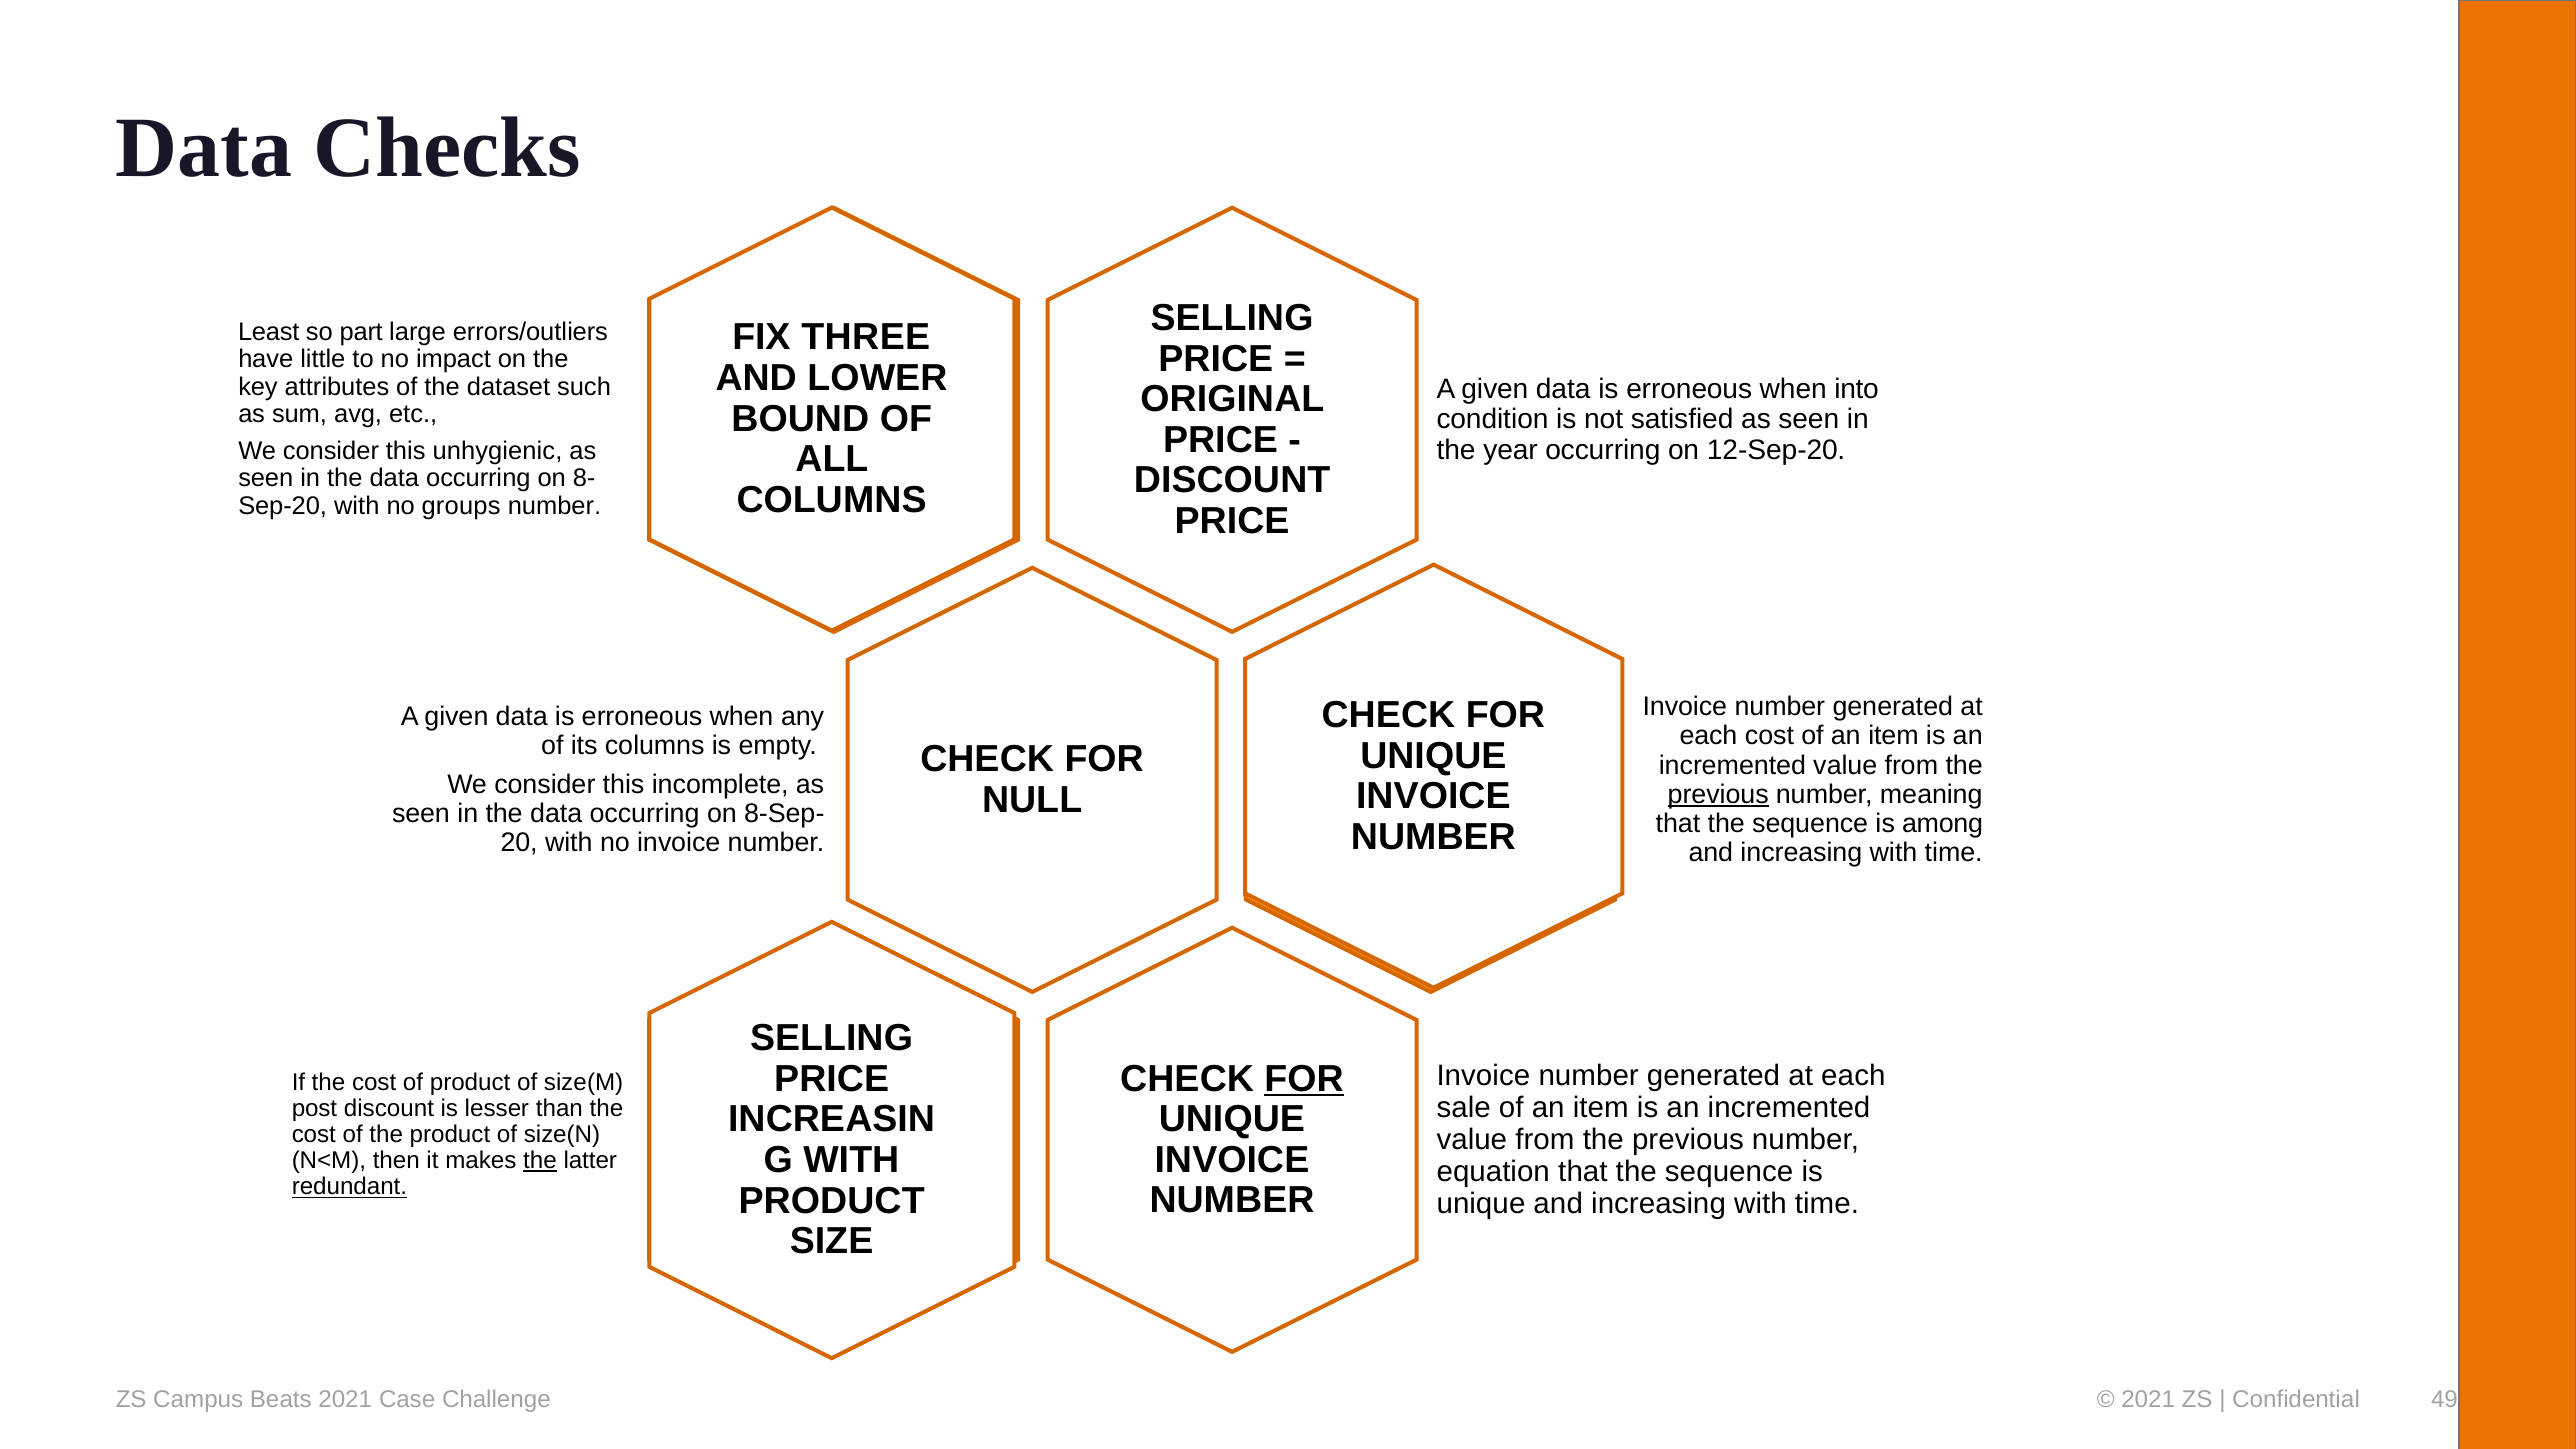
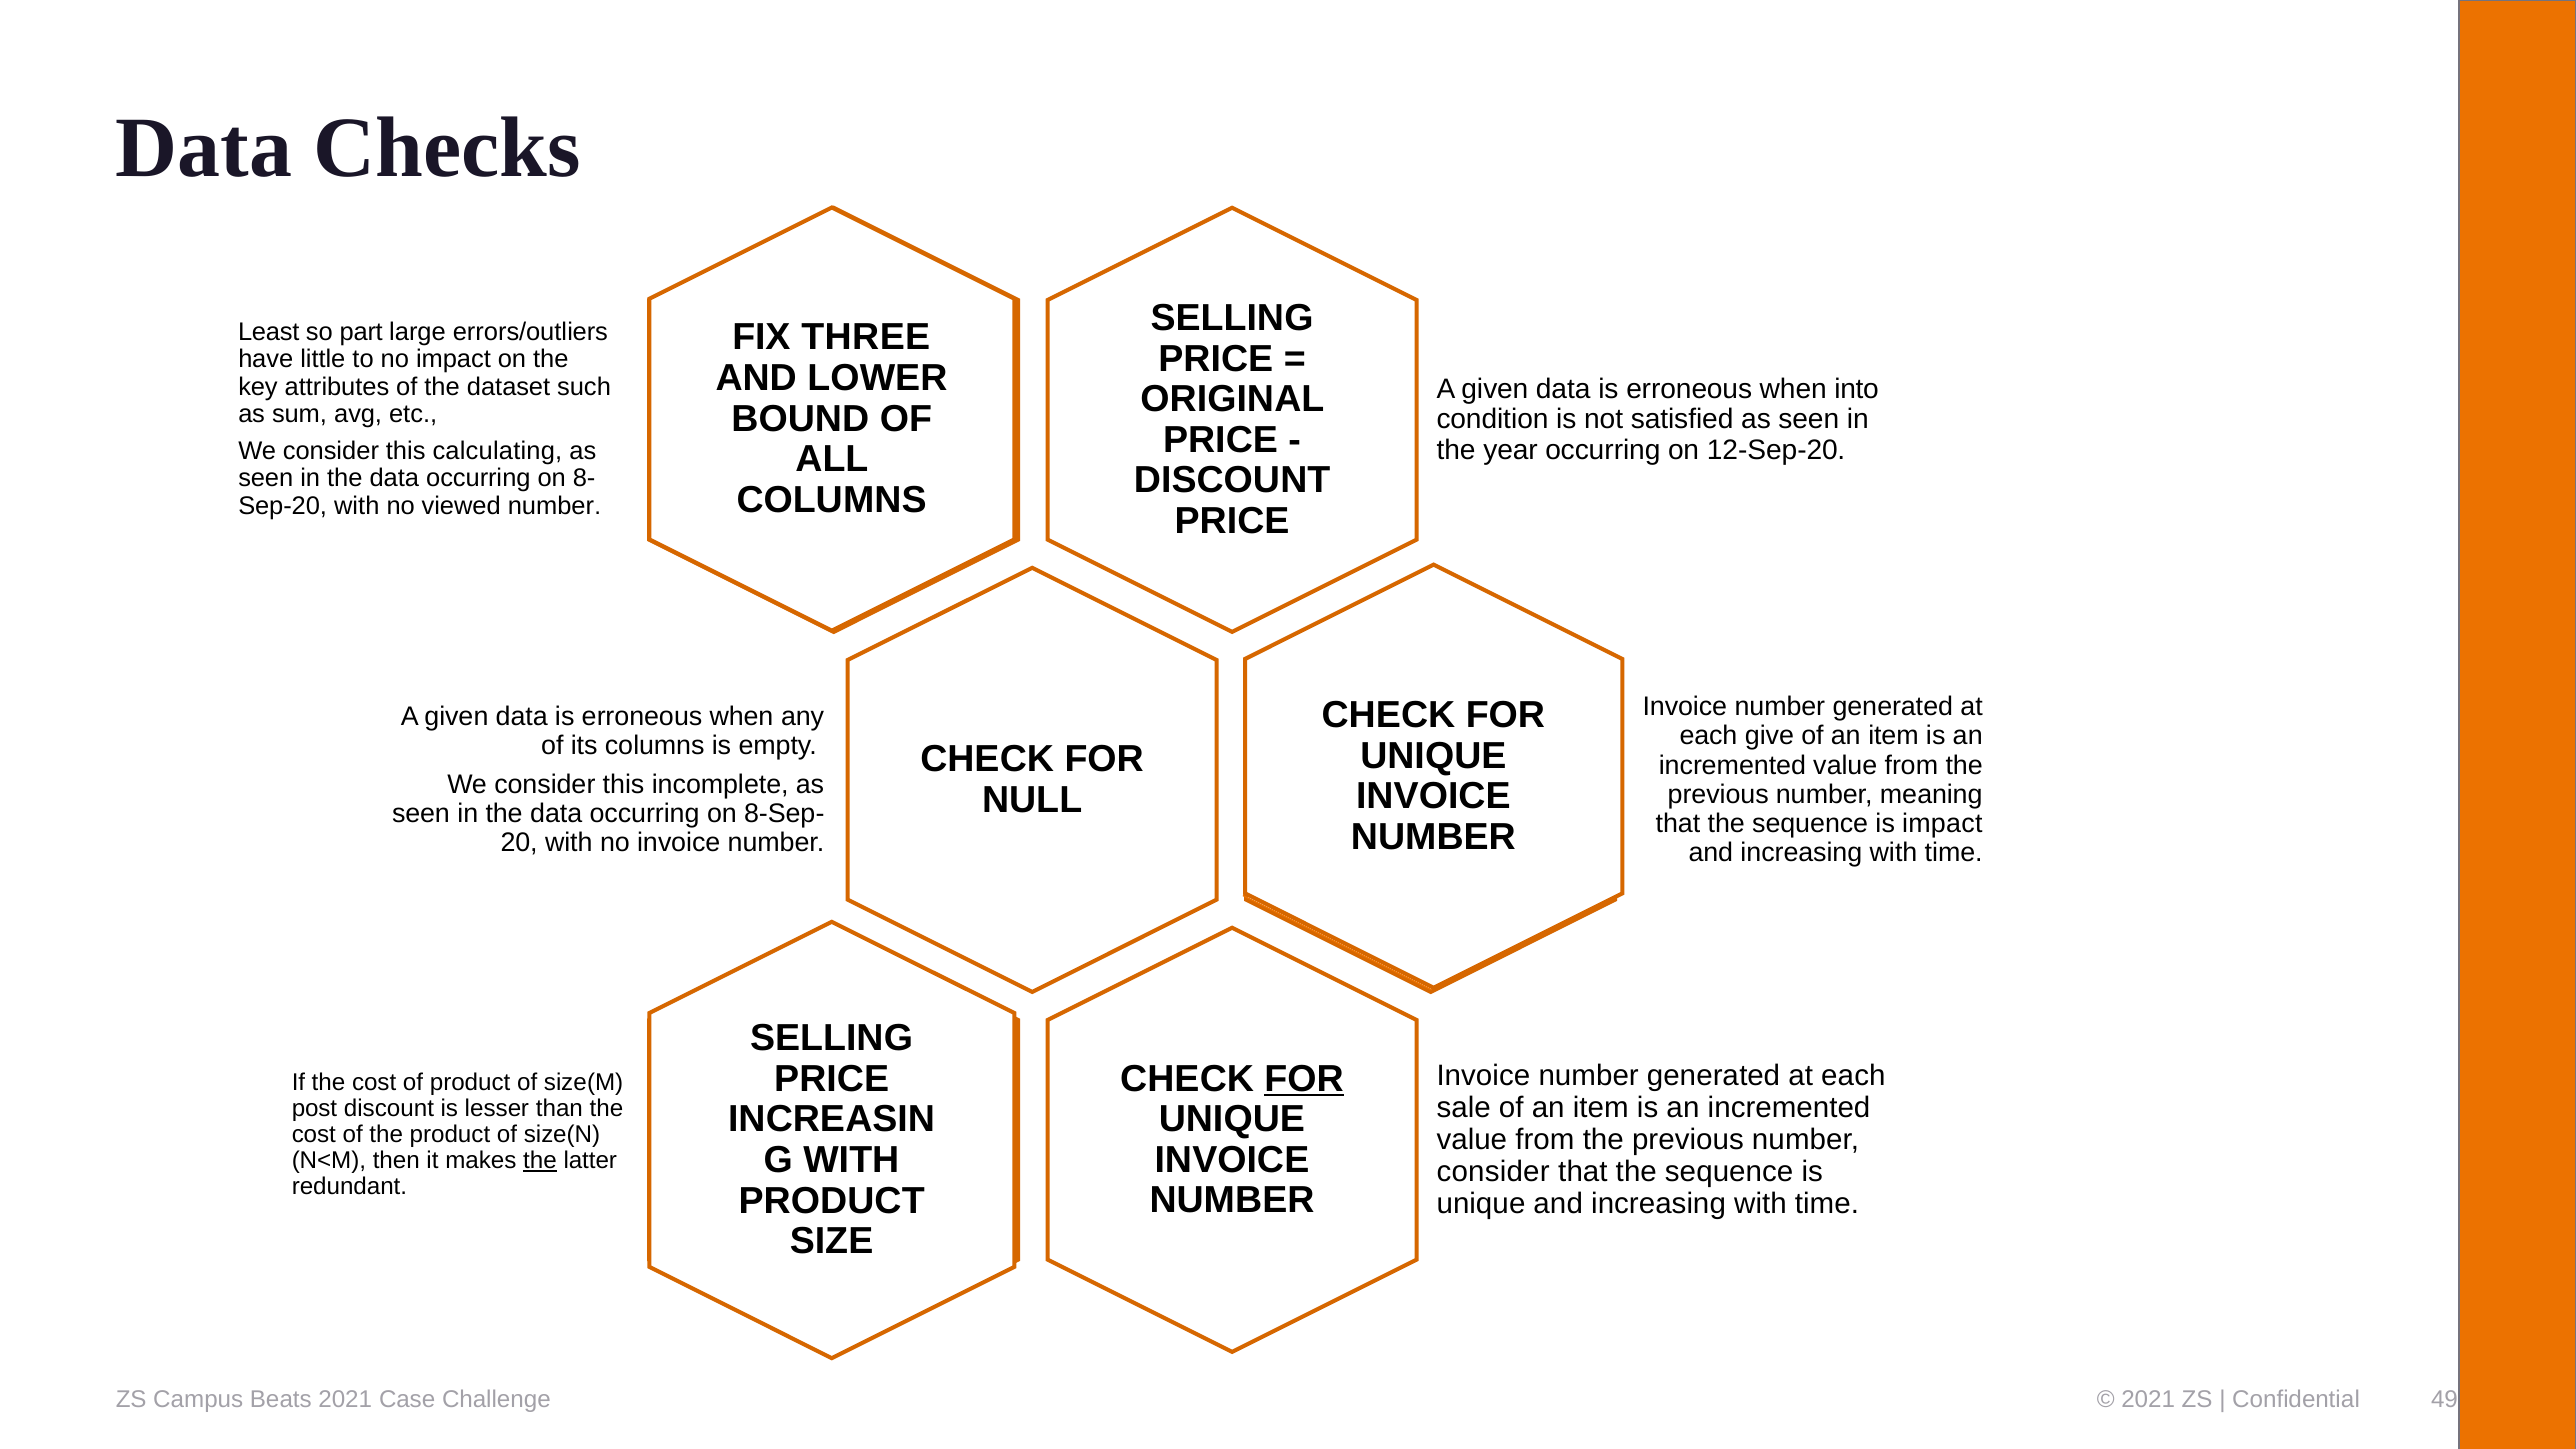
unhygienic: unhygienic -> calculating
groups: groups -> viewed
each cost: cost -> give
previous at (1718, 794) underline: present -> none
is among: among -> impact
equation at (1493, 1172): equation -> consider
redundant underline: present -> none
